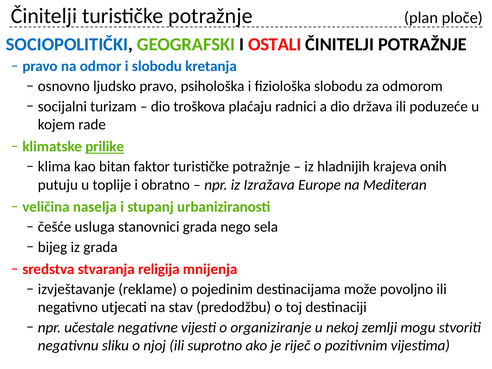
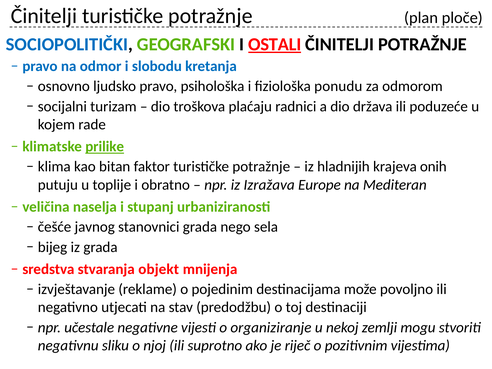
OSTALI underline: none -> present
fiziološka slobodu: slobodu -> ponudu
usluga: usluga -> javnog
religija: religija -> objekt
